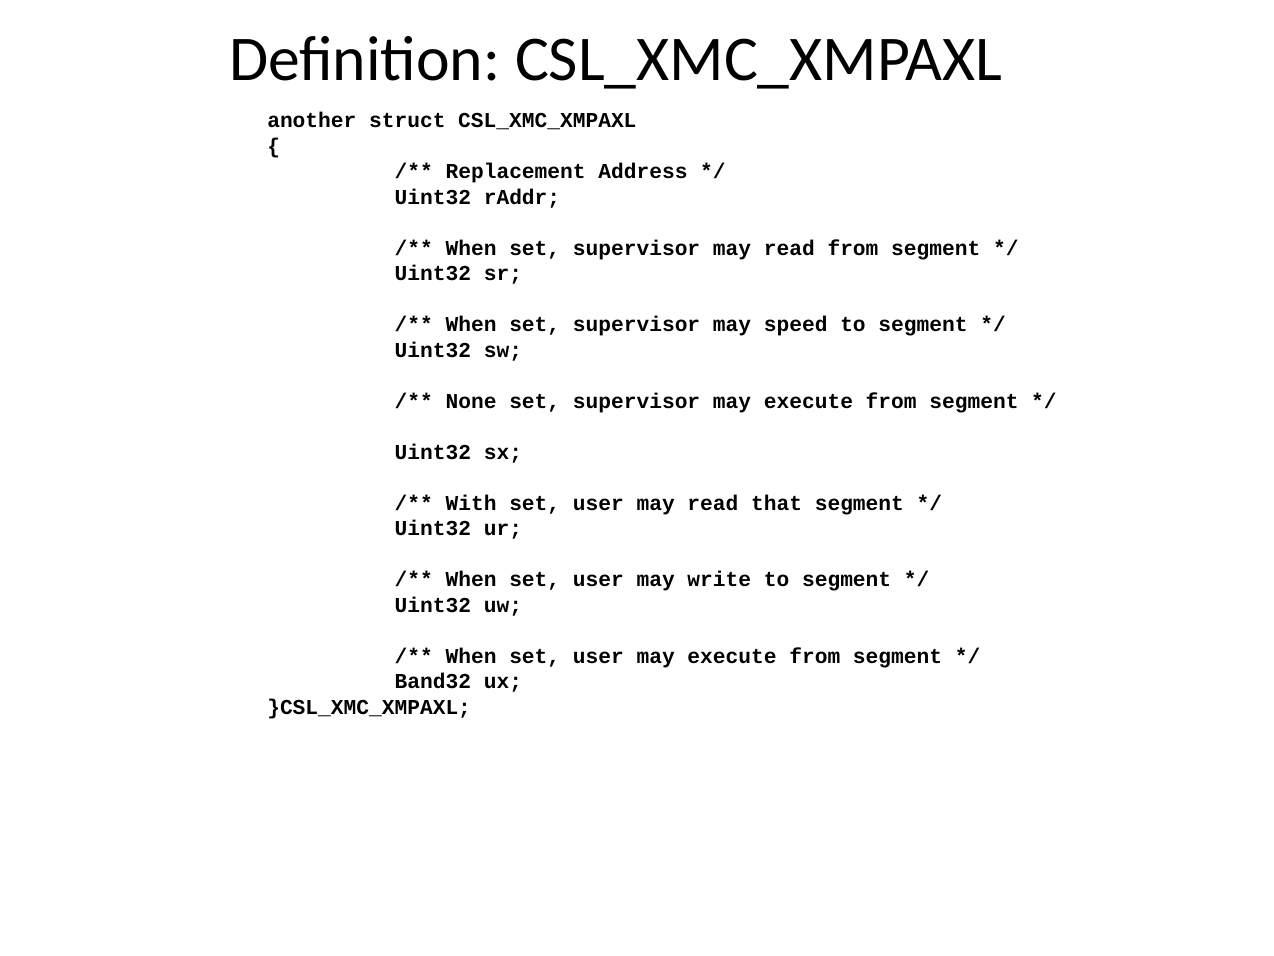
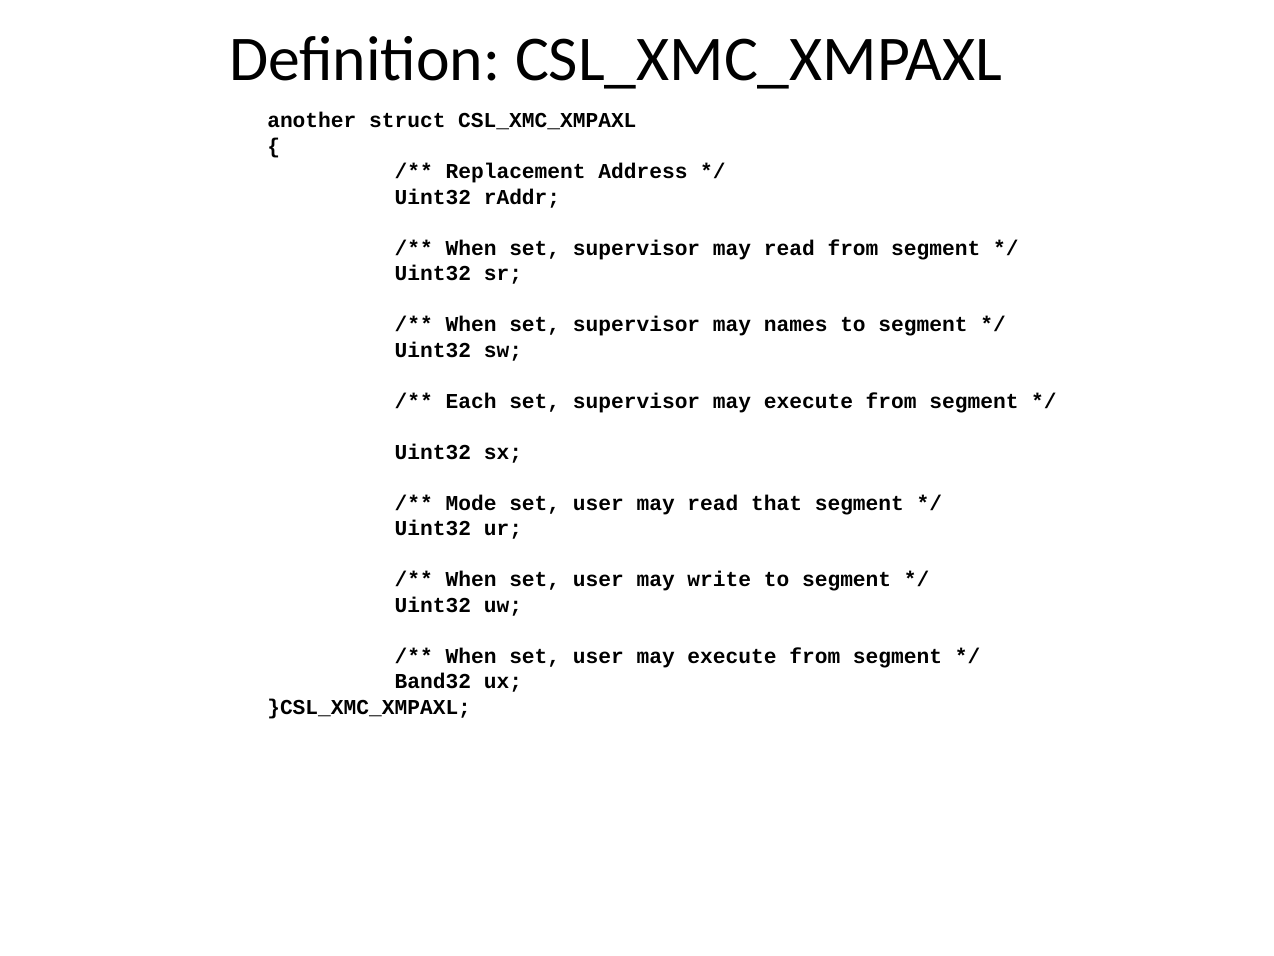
speed: speed -> names
None: None -> Each
With: With -> Mode
